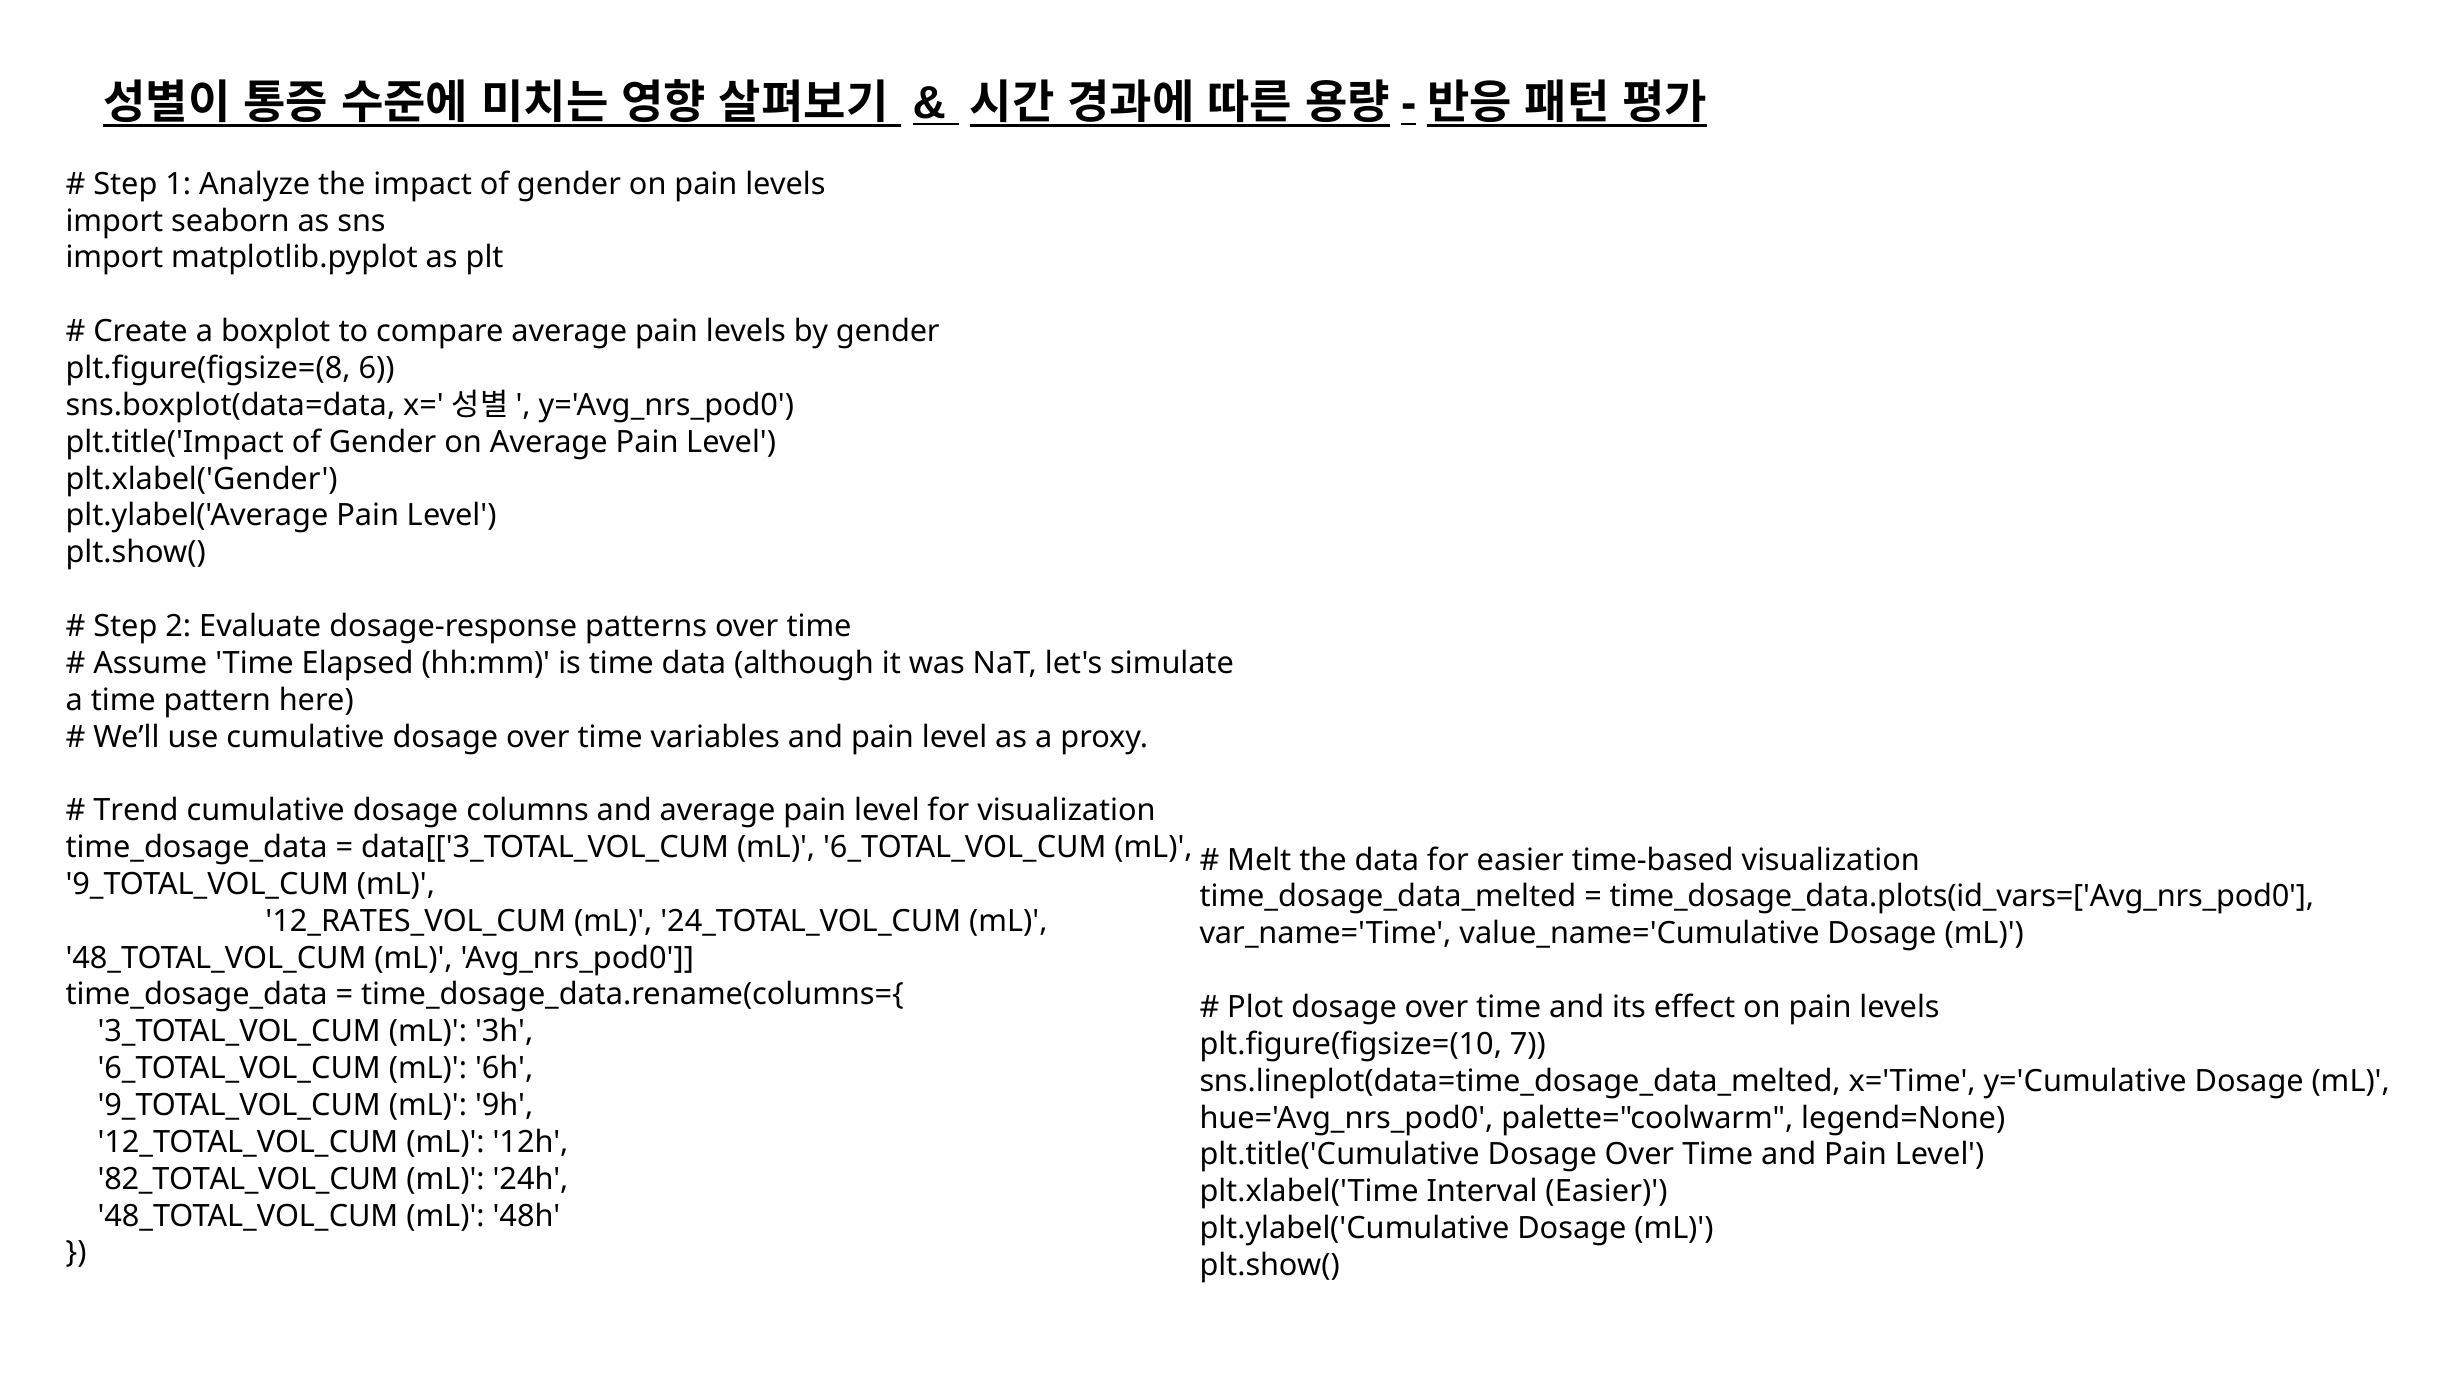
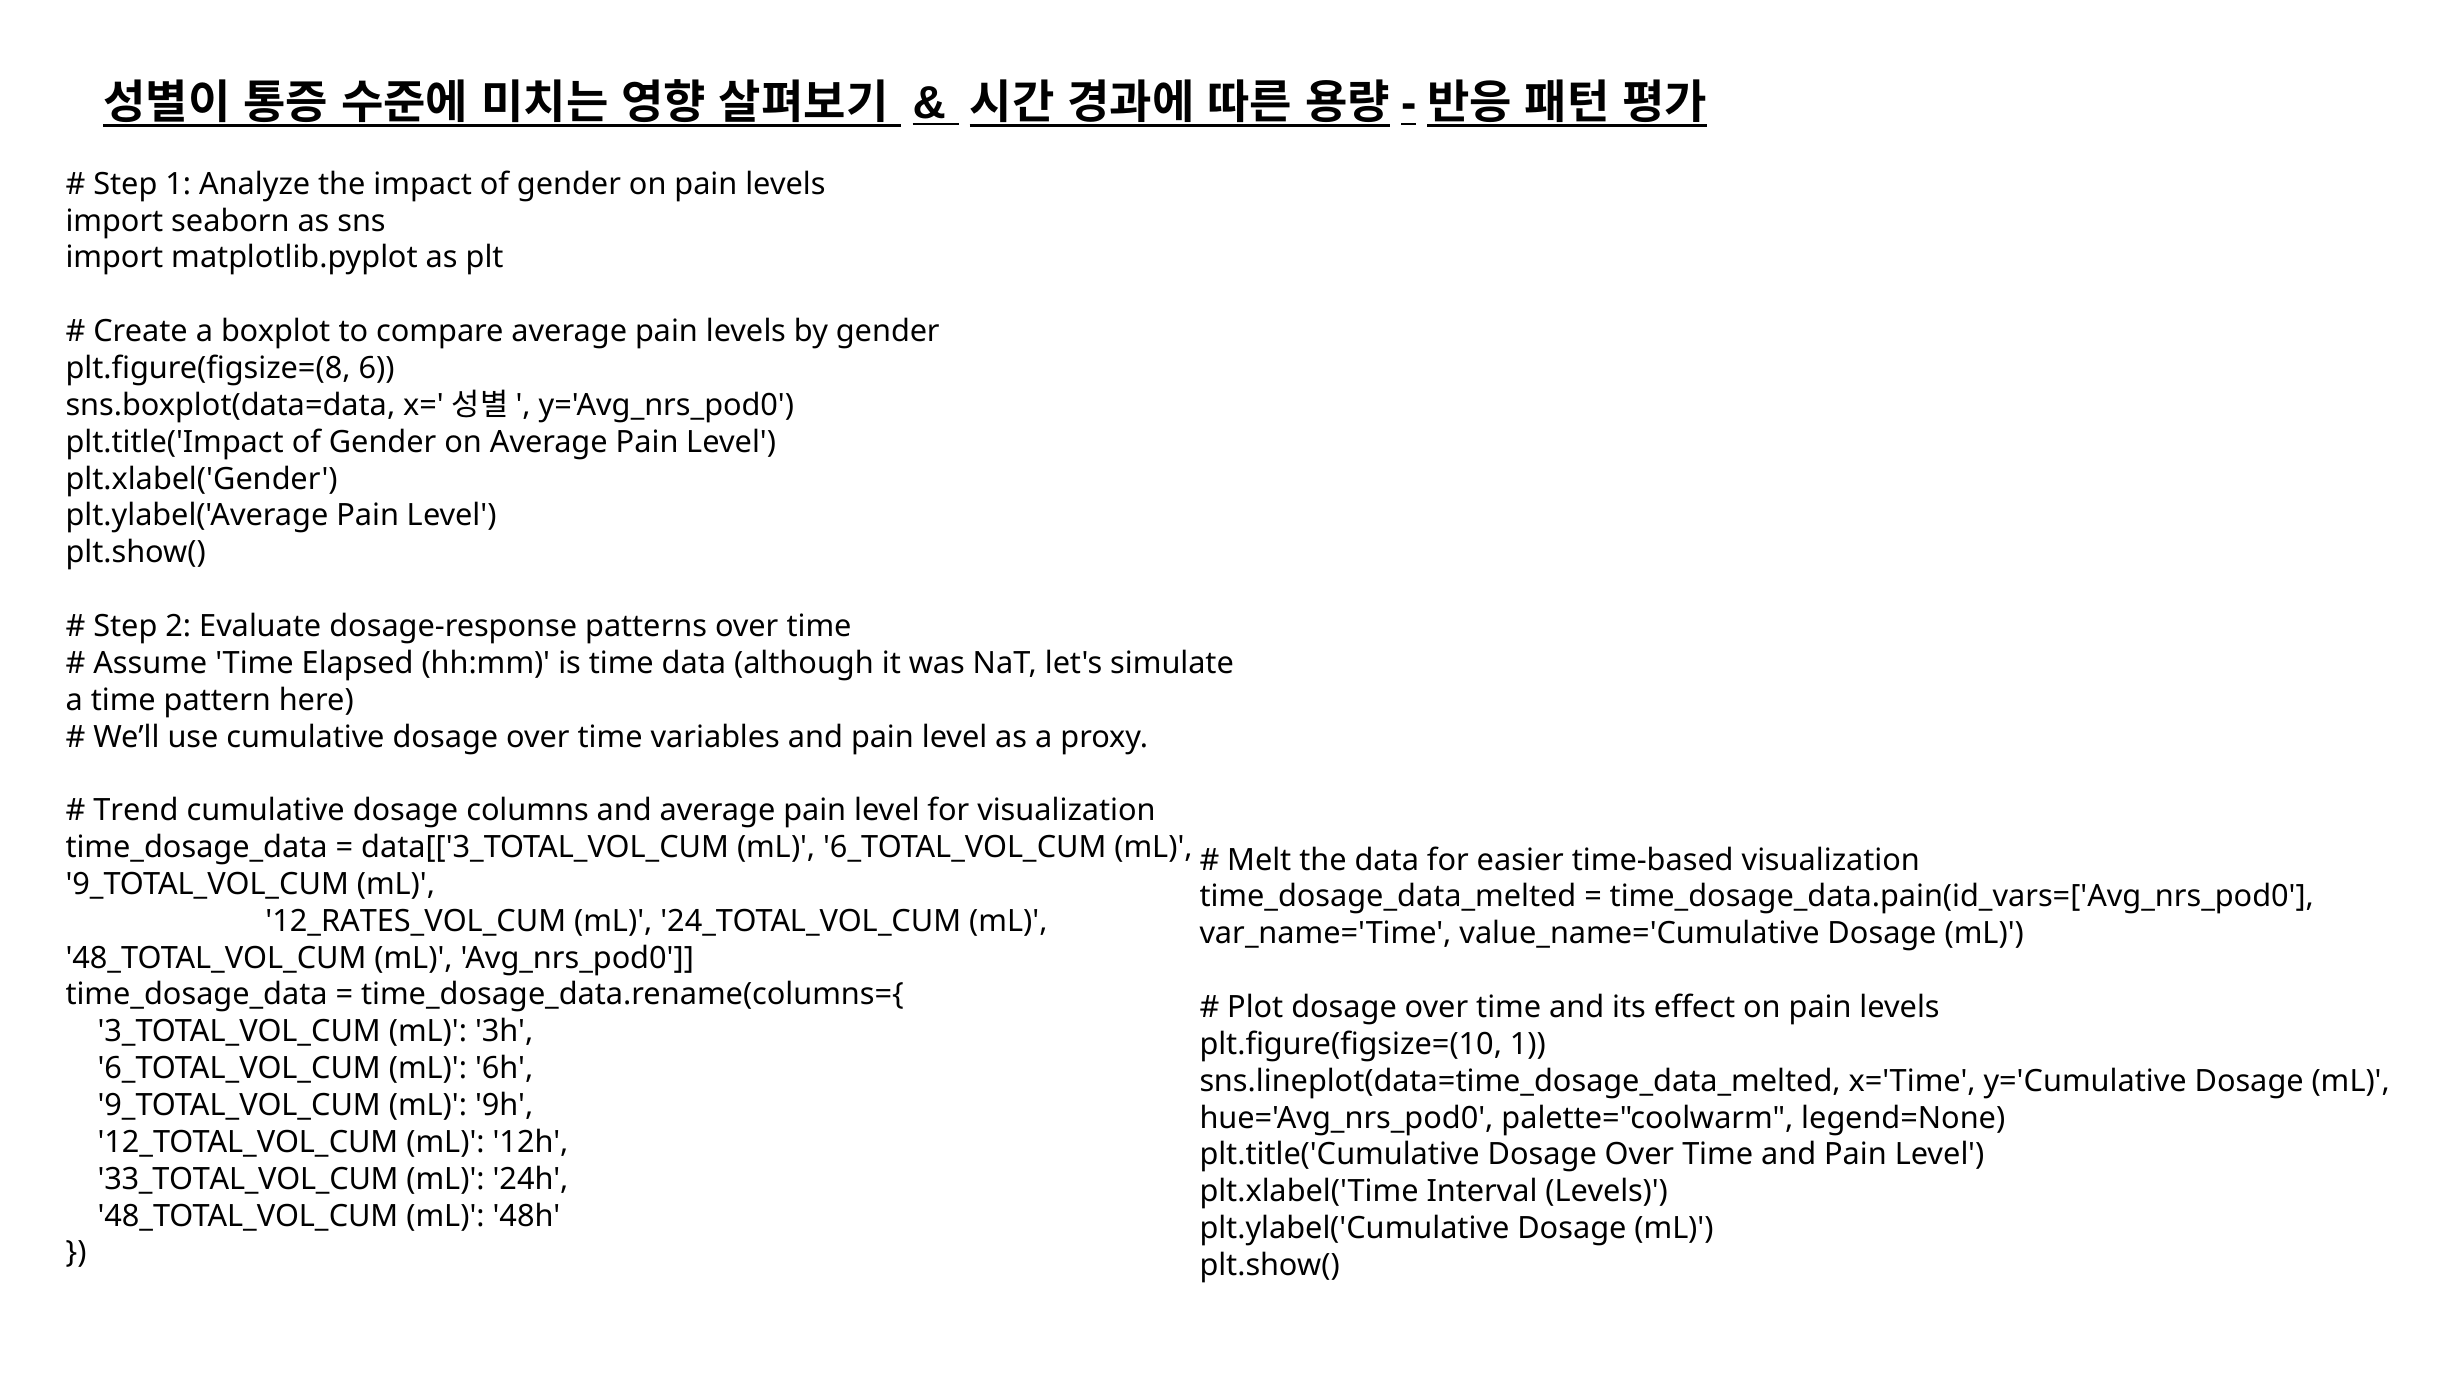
time_dosage_data.plots(id_vars=['Avg_nrs_pod0: time_dosage_data.plots(id_vars=['Avg_nrs_pod0 -> time_dosage_data.pain(id_vars=['Avg_nrs_pod0
plt.figure(figsize=(10 7: 7 -> 1
82_TOTAL_VOL_CUM: 82_TOTAL_VOL_CUM -> 33_TOTAL_VOL_CUM
Interval Easier: Easier -> Levels
